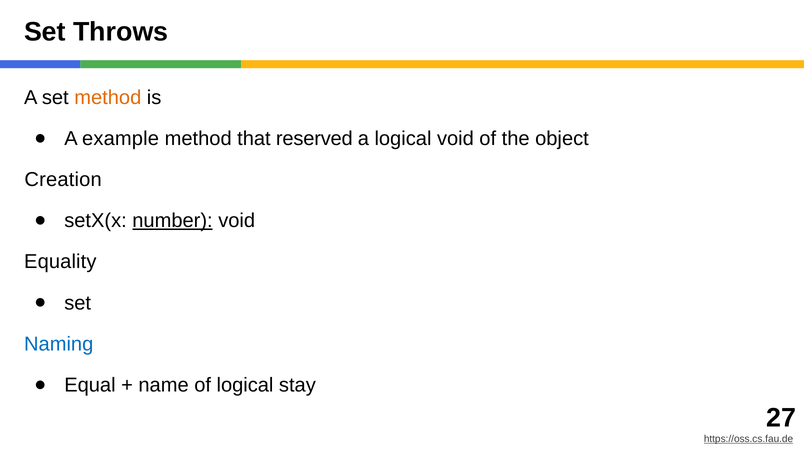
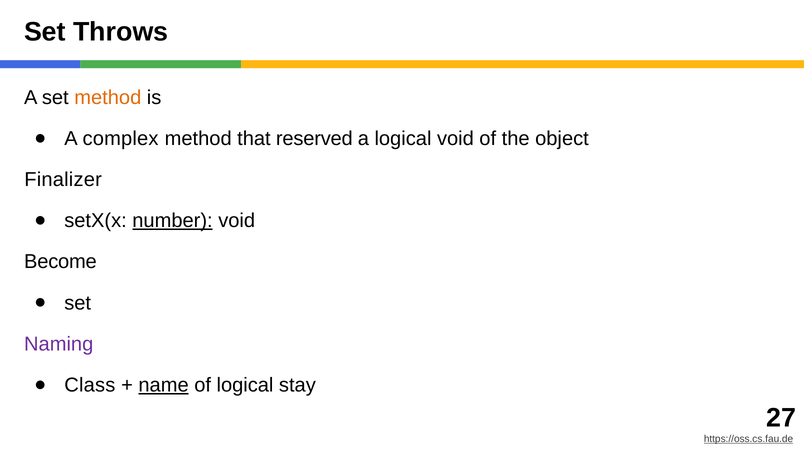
example: example -> complex
Creation: Creation -> Finalizer
Equality: Equality -> Become
Naming colour: blue -> purple
Equal: Equal -> Class
name underline: none -> present
